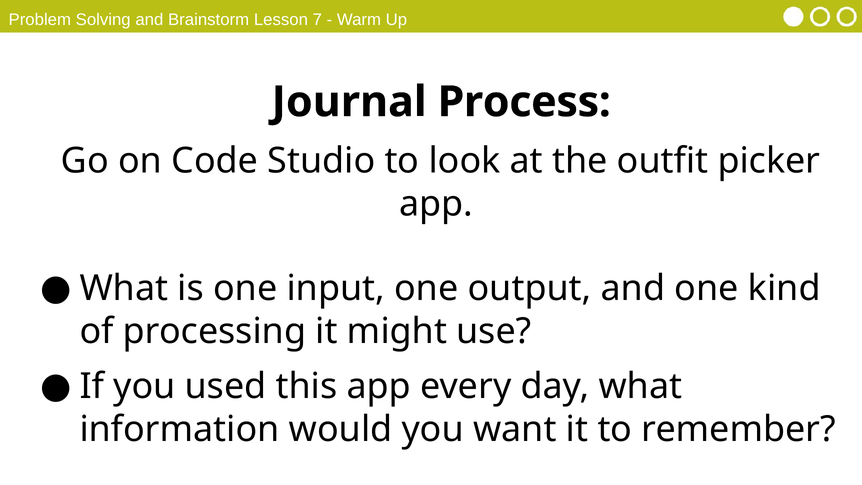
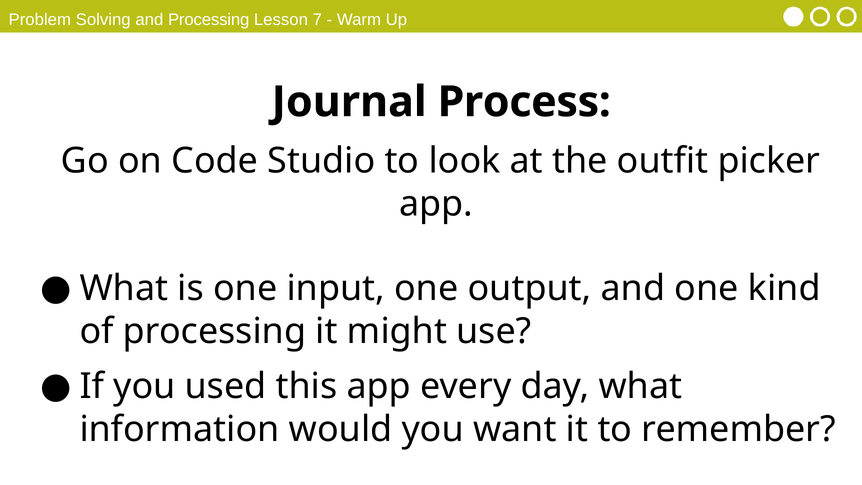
and Brainstorm: Brainstorm -> Processing
